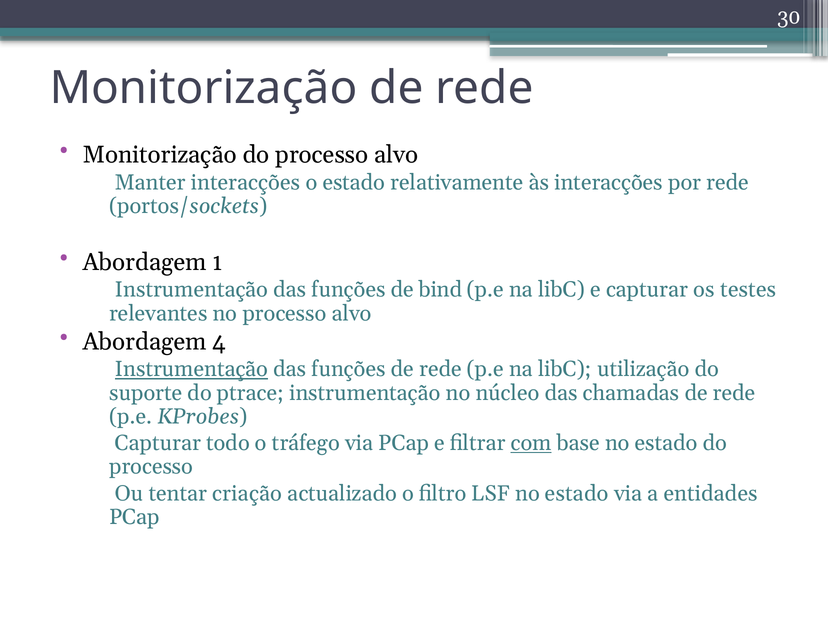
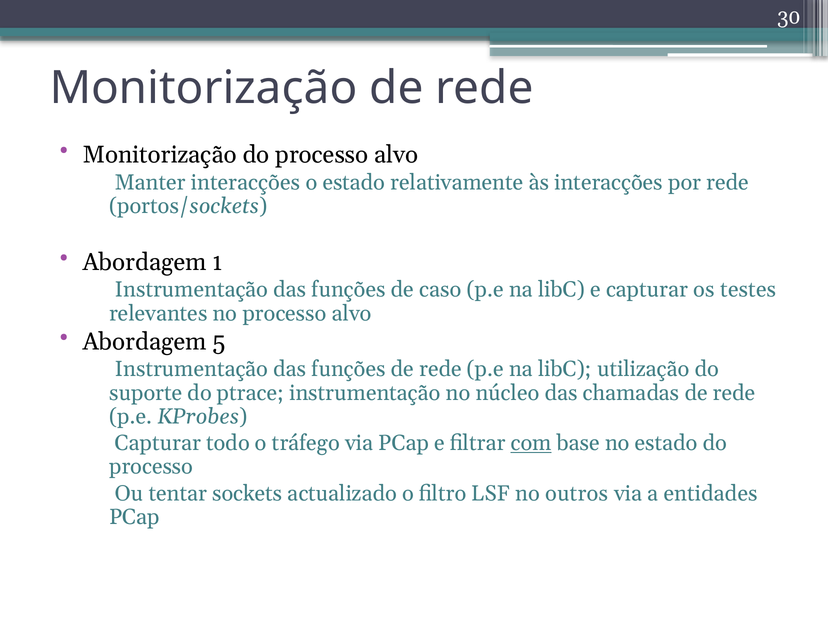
bind: bind -> caso
4: 4 -> 5
Instrumentação at (191, 369) underline: present -> none
criação: criação -> sockets
LSF no estado: estado -> outros
